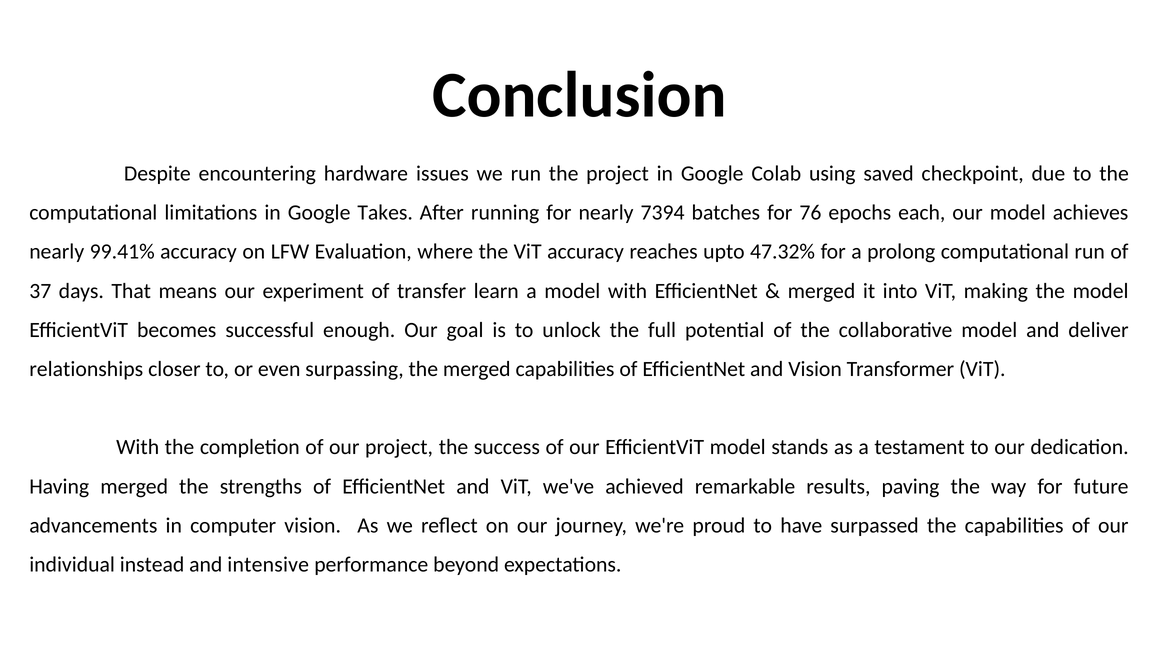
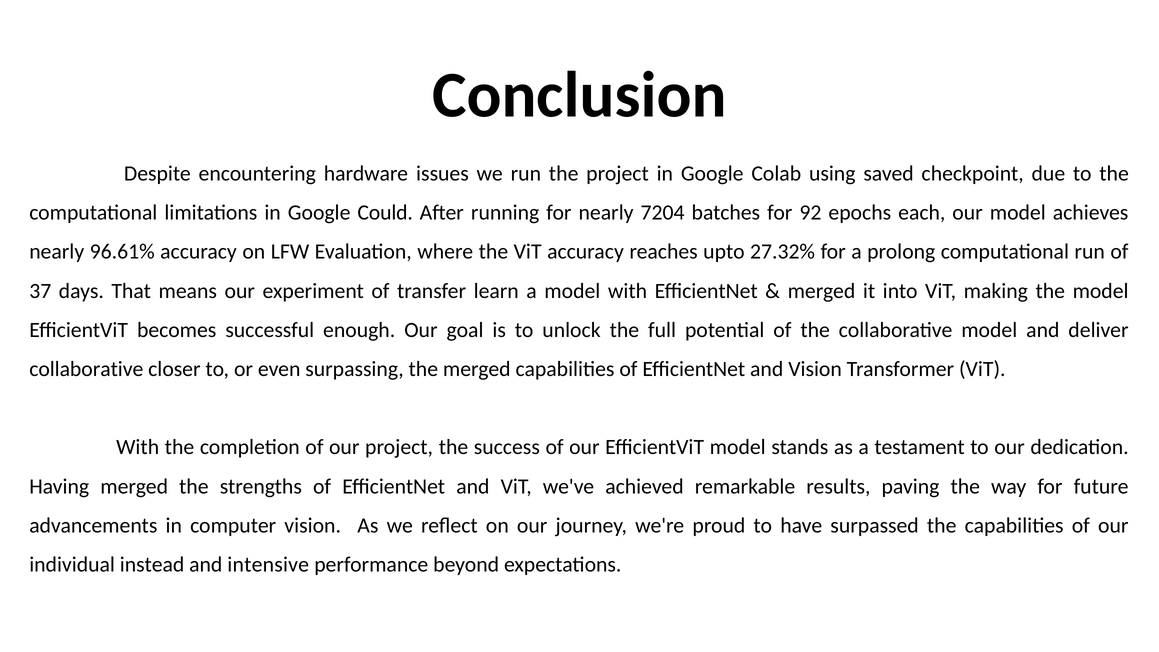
Takes: Takes -> Could
7394: 7394 -> 7204
76: 76 -> 92
99.41%: 99.41% -> 96.61%
47.32%: 47.32% -> 27.32%
relationships at (86, 369): relationships -> collaborative
